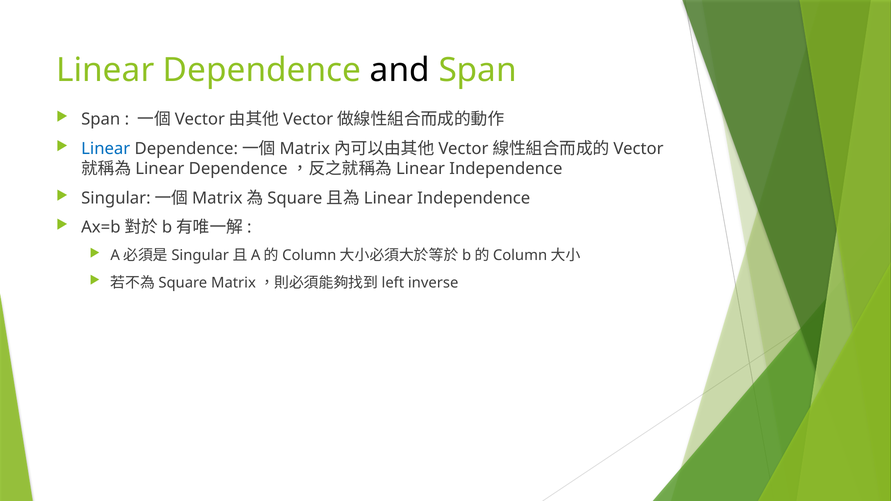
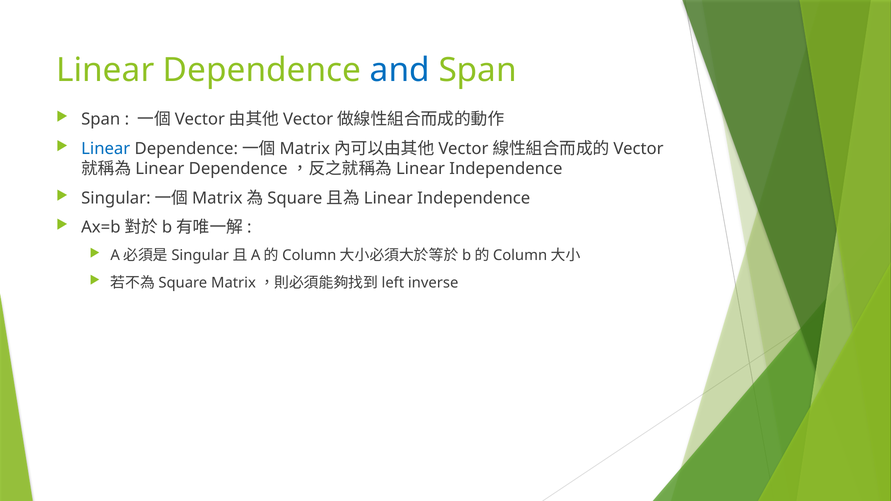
and colour: black -> blue
